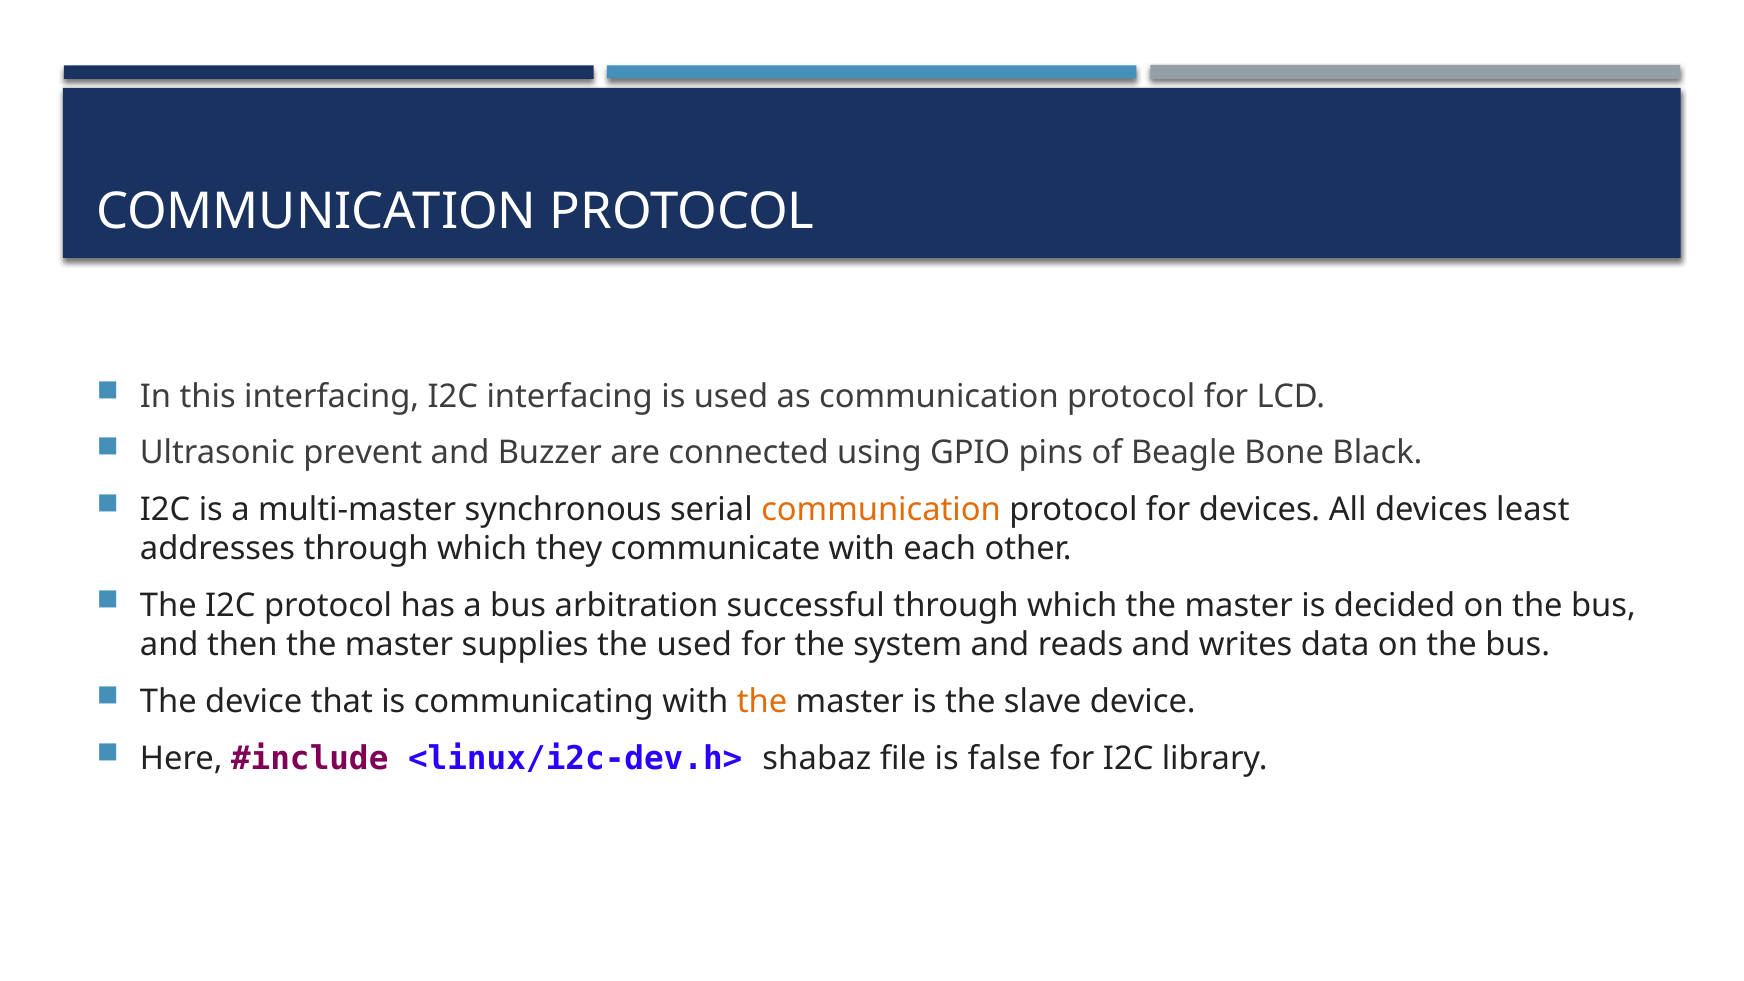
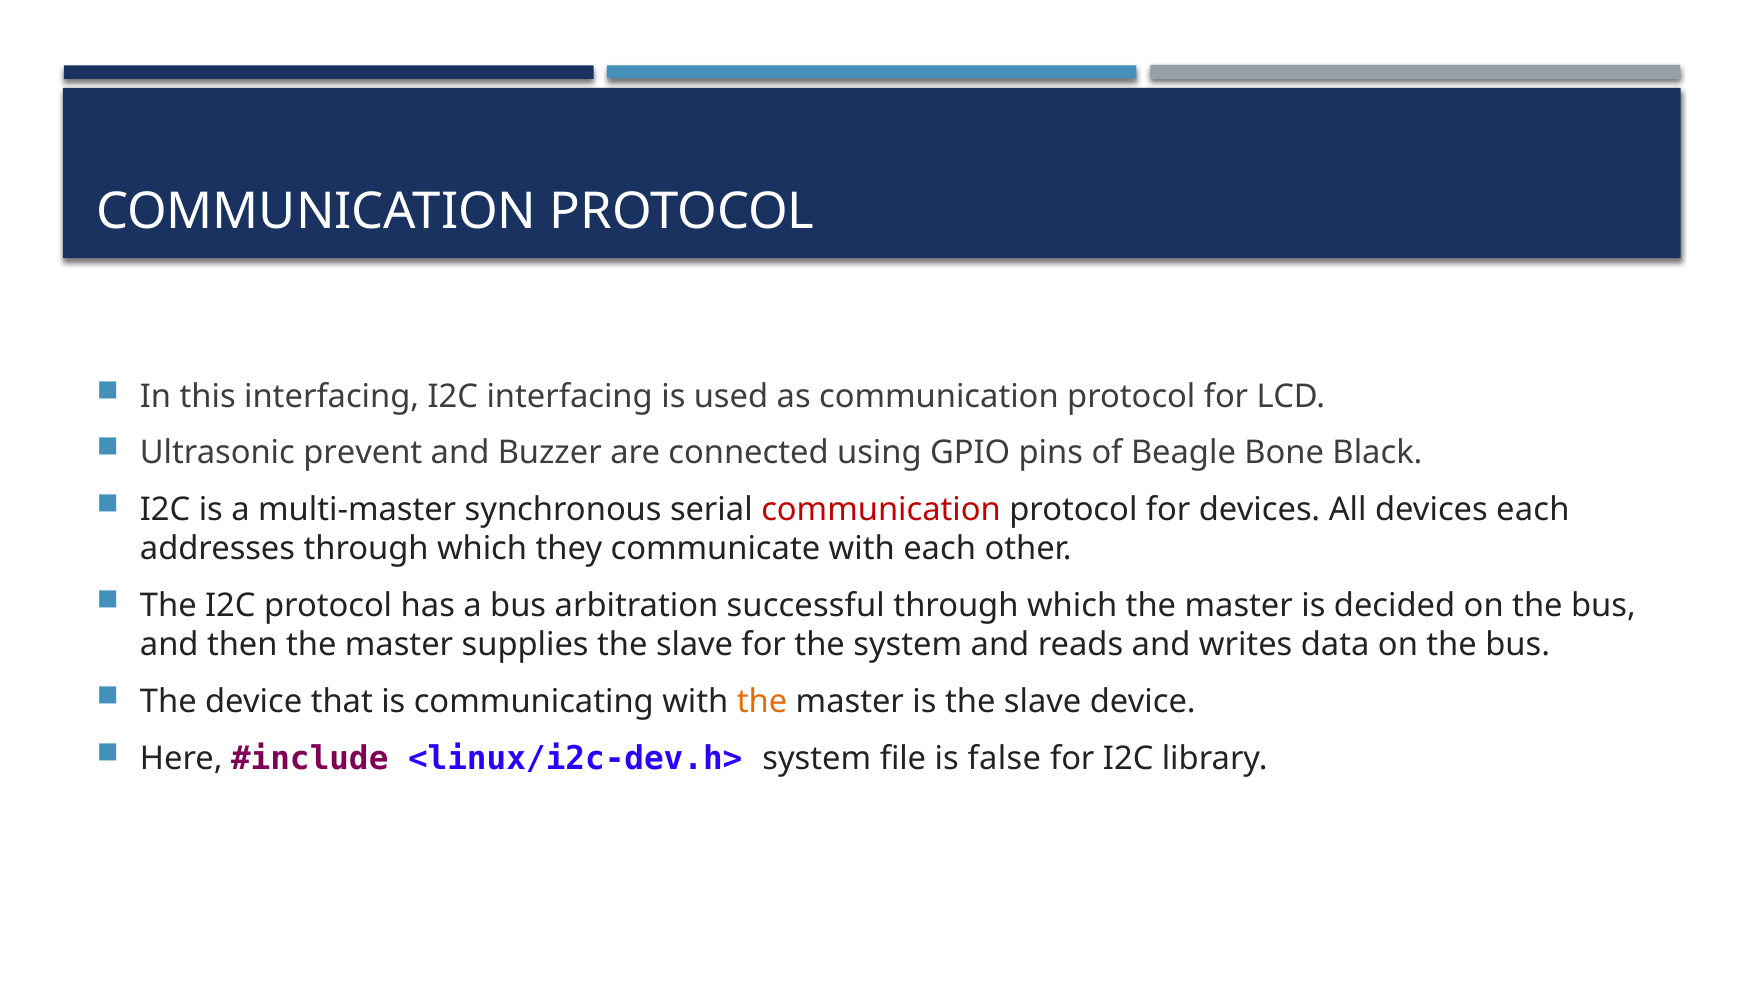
communication at (881, 510) colour: orange -> red
devices least: least -> each
supplies the used: used -> slave
<linux/i2c-dev.h> shabaz: shabaz -> system
